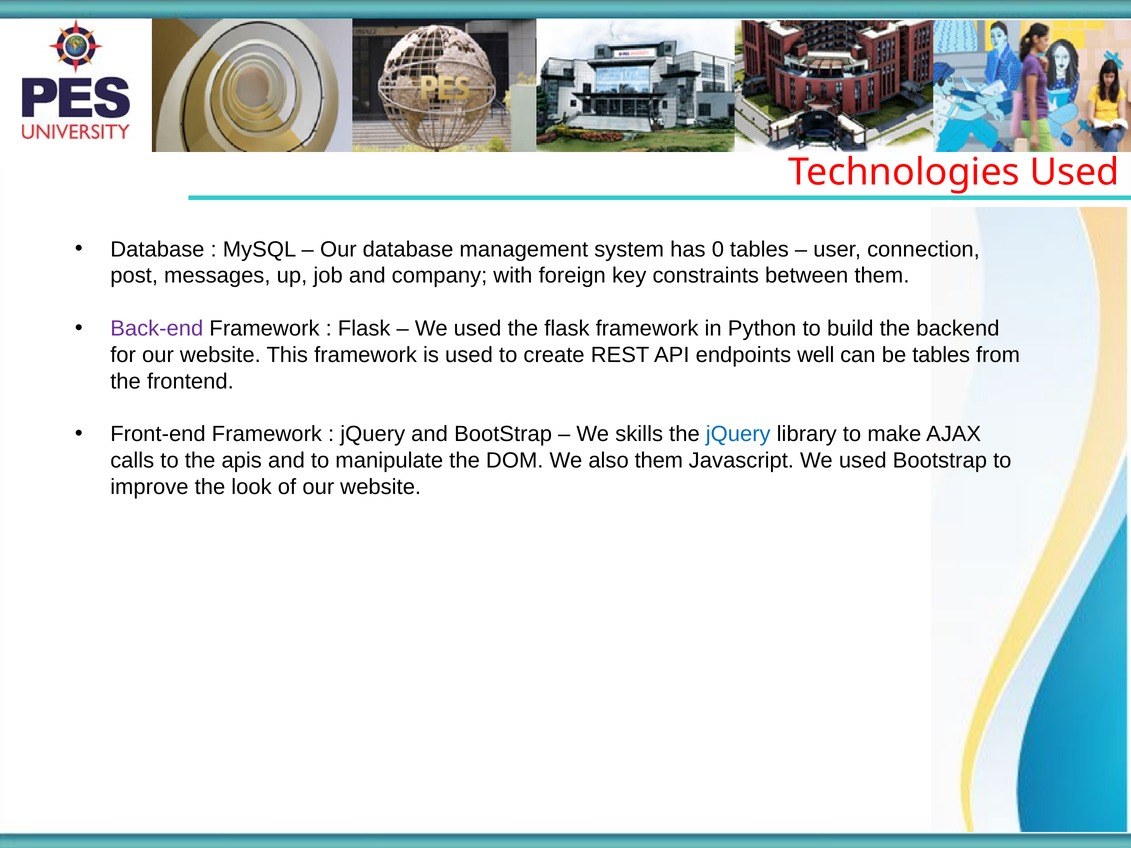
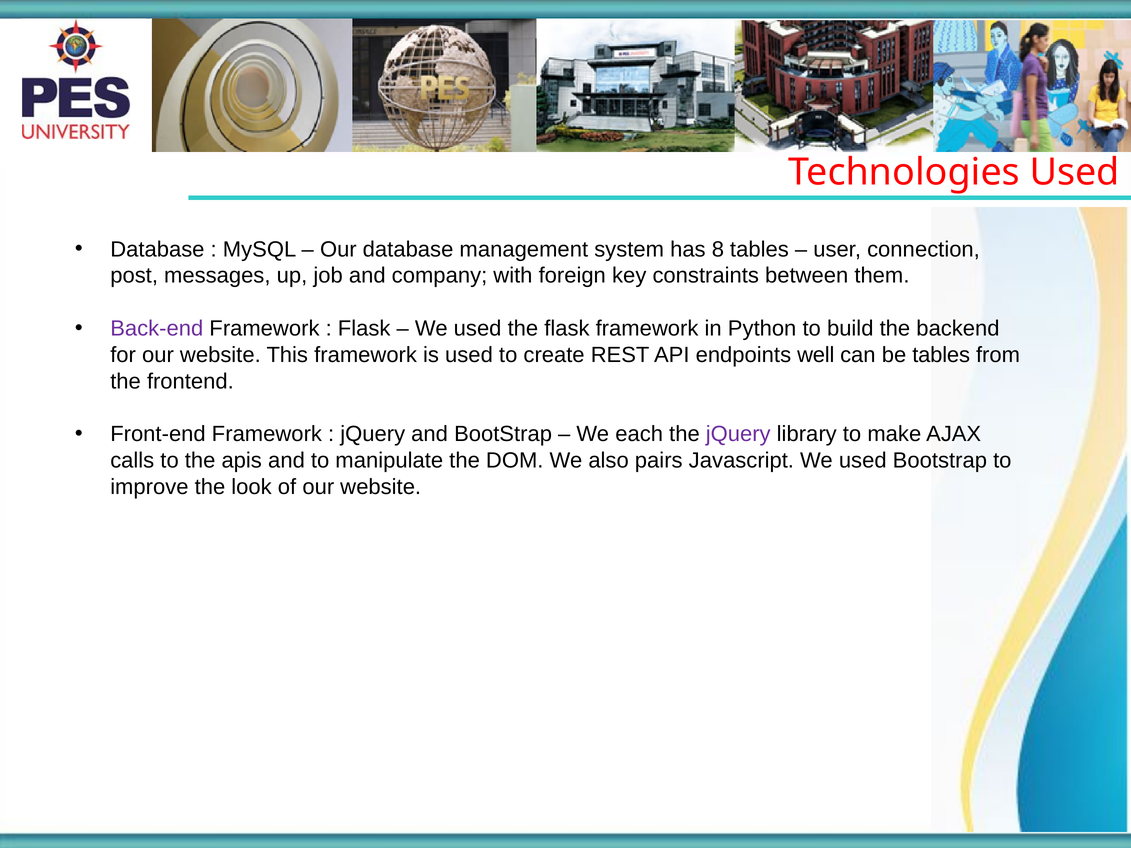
0: 0 -> 8
skills: skills -> each
jQuery at (738, 434) colour: blue -> purple
also them: them -> pairs
